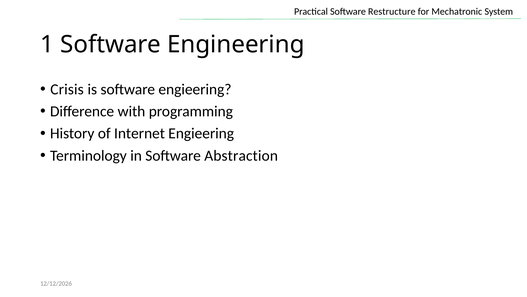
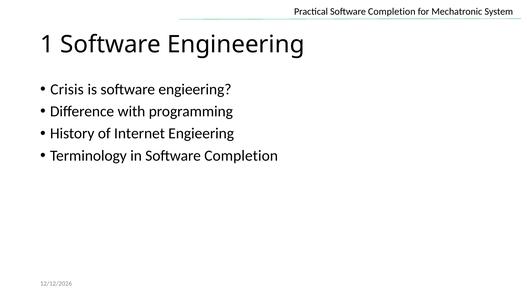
Restructure at (392, 11): Restructure -> Completion
in Software Abstraction: Abstraction -> Completion
